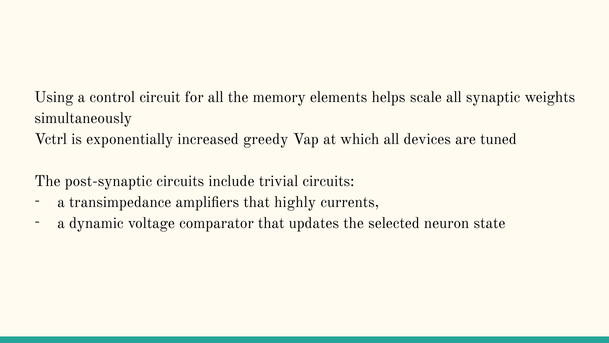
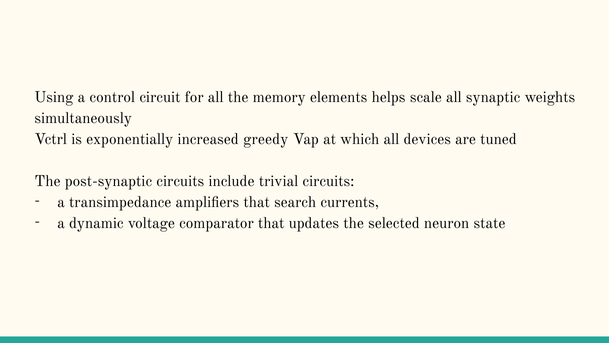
highly: highly -> search
